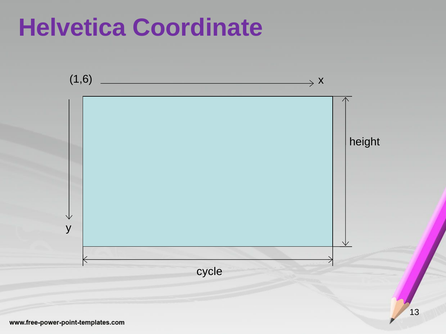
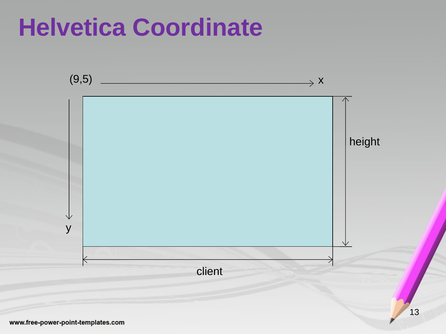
1,6: 1,6 -> 9,5
cycle: cycle -> client
